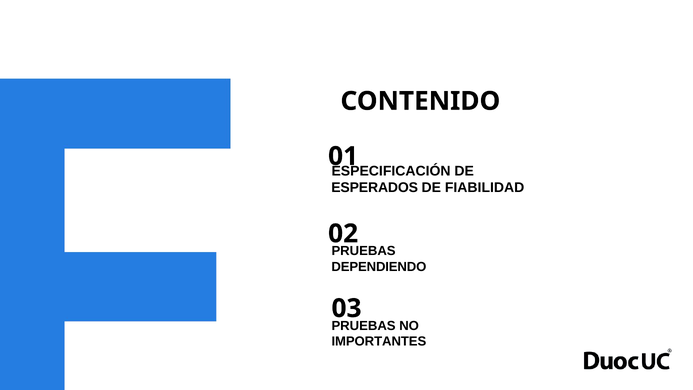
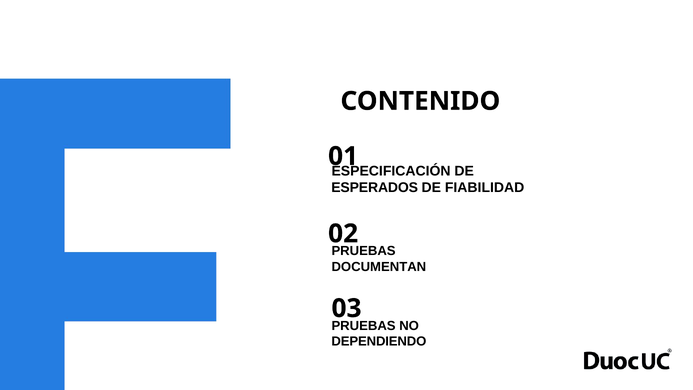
DEPENDIENDO: DEPENDIENDO -> DOCUMENTAN
IMPORTANTES: IMPORTANTES -> DEPENDIENDO
